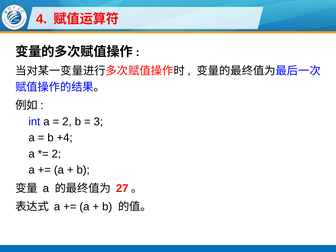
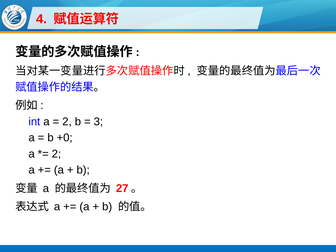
+4: +4 -> +0
